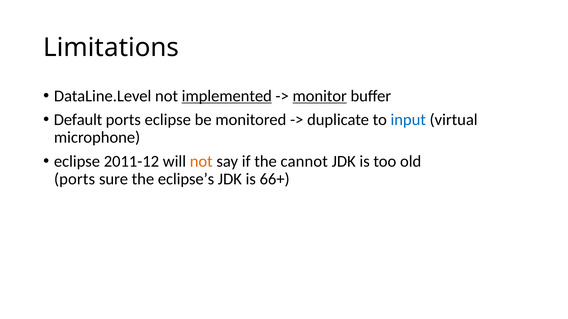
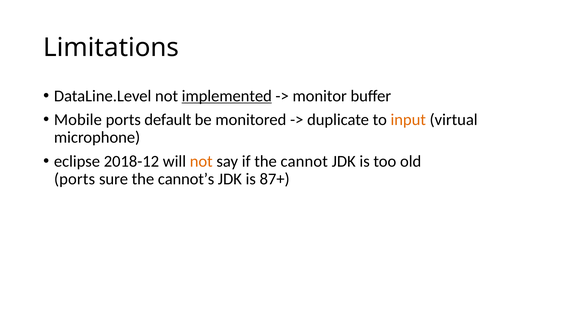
monitor underline: present -> none
Default: Default -> Mobile
ports eclipse: eclipse -> default
input colour: blue -> orange
2011-12: 2011-12 -> 2018-12
eclipse’s: eclipse’s -> cannot’s
66+: 66+ -> 87+
